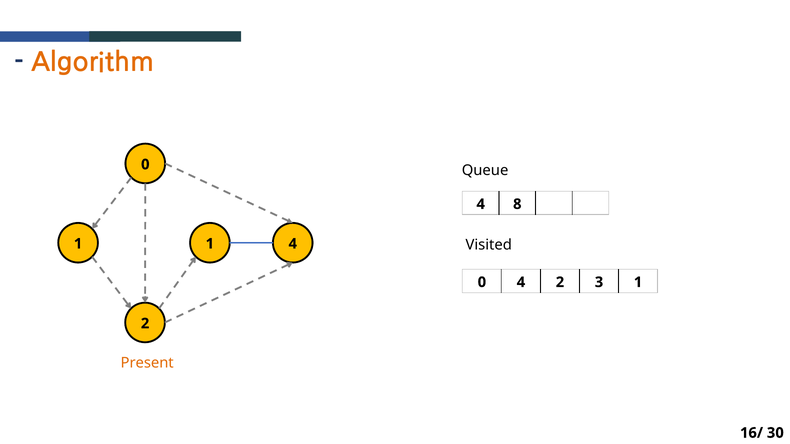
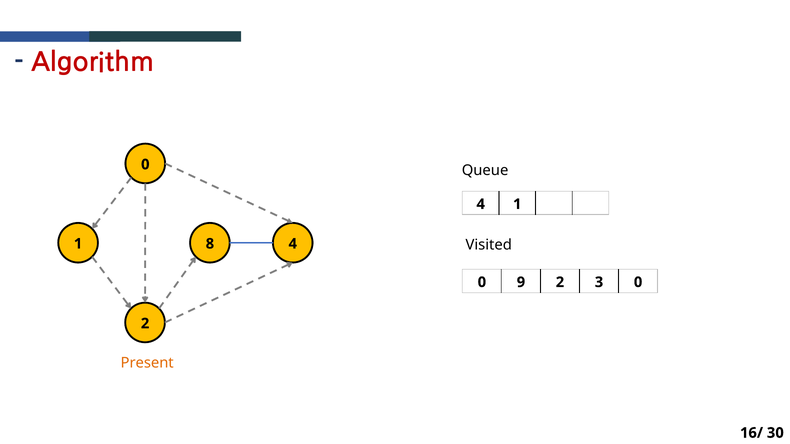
Algorithm colour: orange -> red
4 8: 8 -> 1
1 1: 1 -> 8
0 4: 4 -> 9
3 1: 1 -> 0
